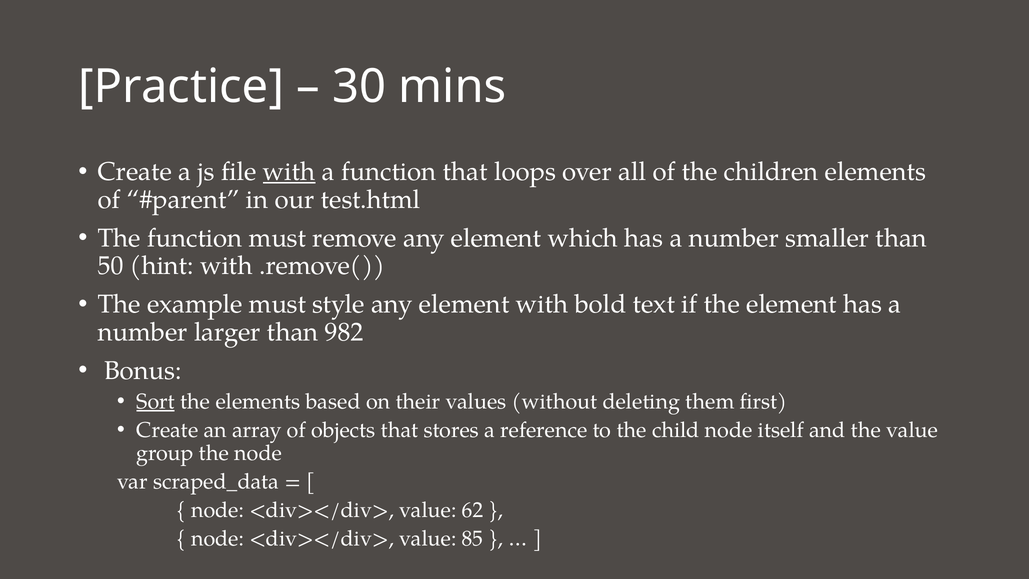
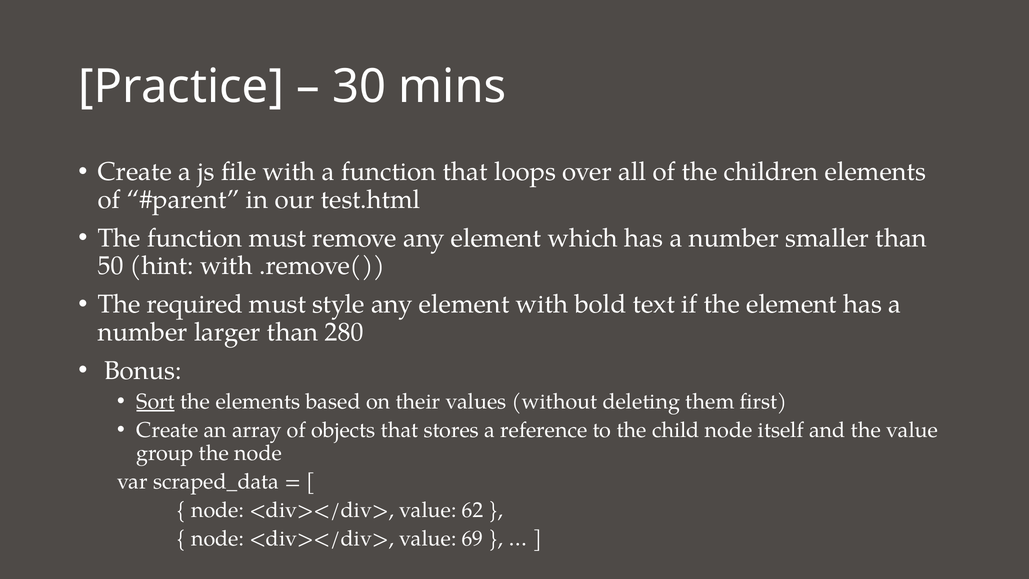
with at (289, 172) underline: present -> none
example: example -> required
982: 982 -> 280
85: 85 -> 69
